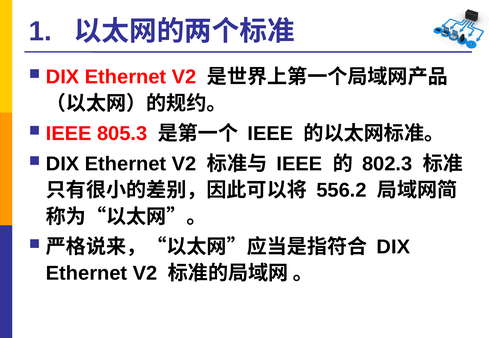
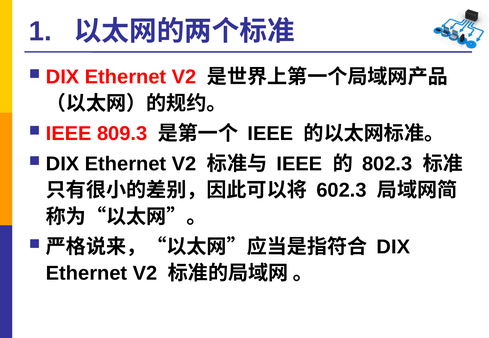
805.3: 805.3 -> 809.3
556.2: 556.2 -> 602.3
